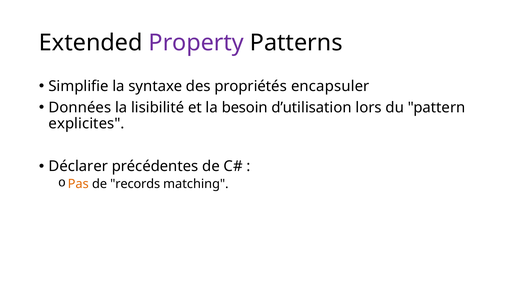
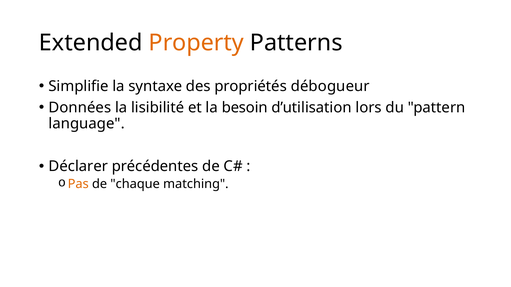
Property colour: purple -> orange
encapsuler: encapsuler -> débogueur
explicites: explicites -> language
records: records -> chaque
